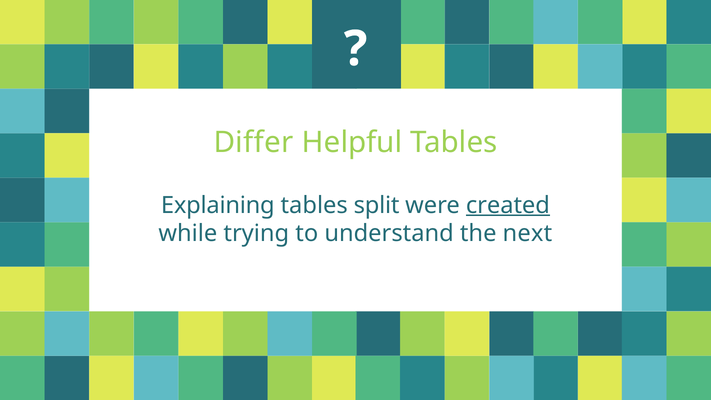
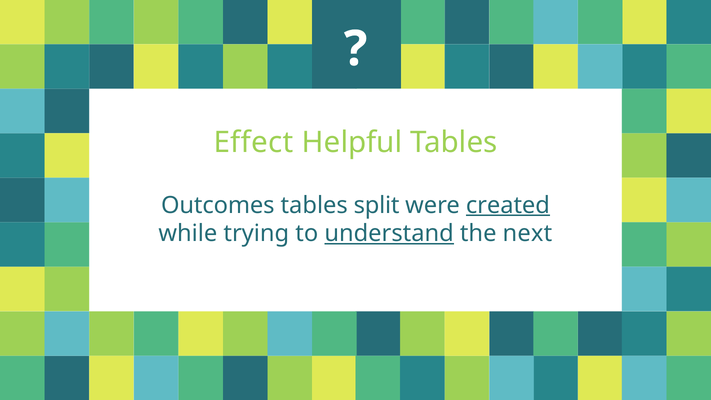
Differ: Differ -> Effect
Explaining: Explaining -> Outcomes
understand underline: none -> present
